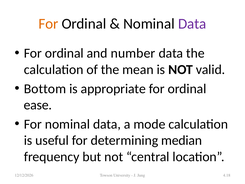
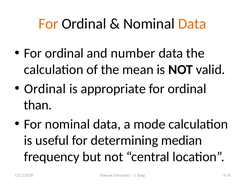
Data at (192, 24) colour: purple -> orange
Bottom at (45, 89): Bottom -> Ordinal
ease: ease -> than
